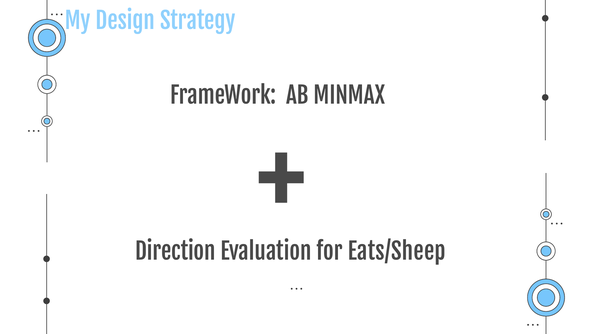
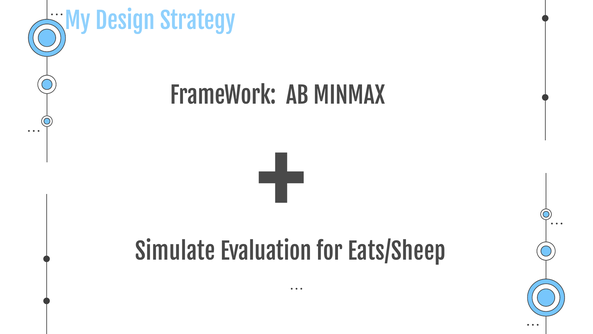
Direction: Direction -> Simulate
